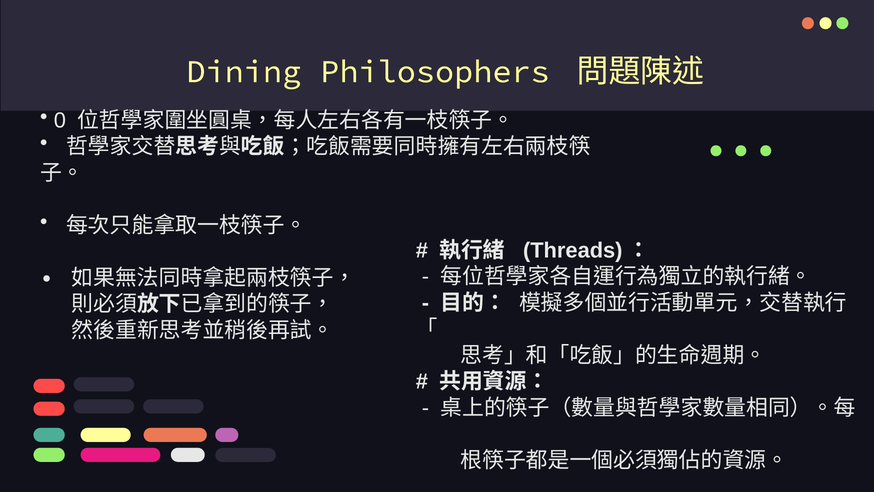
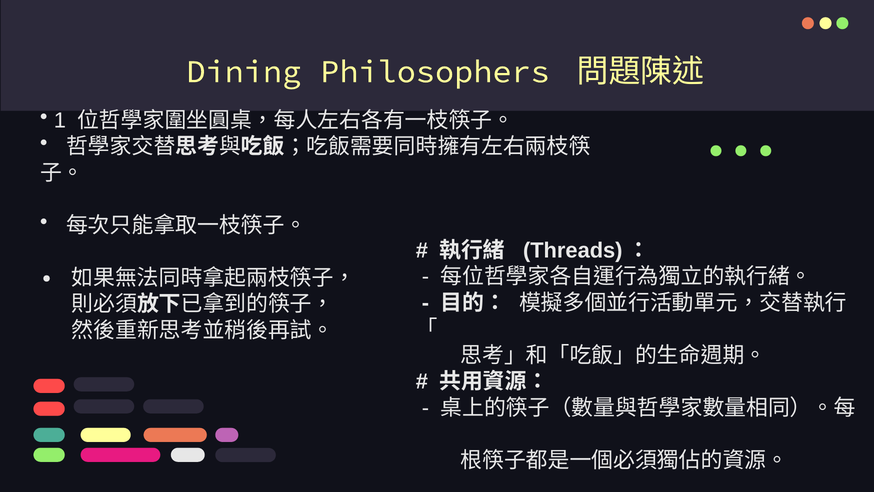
0: 0 -> 1
